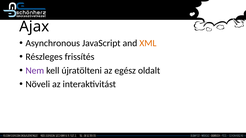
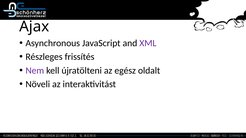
XML colour: orange -> purple
